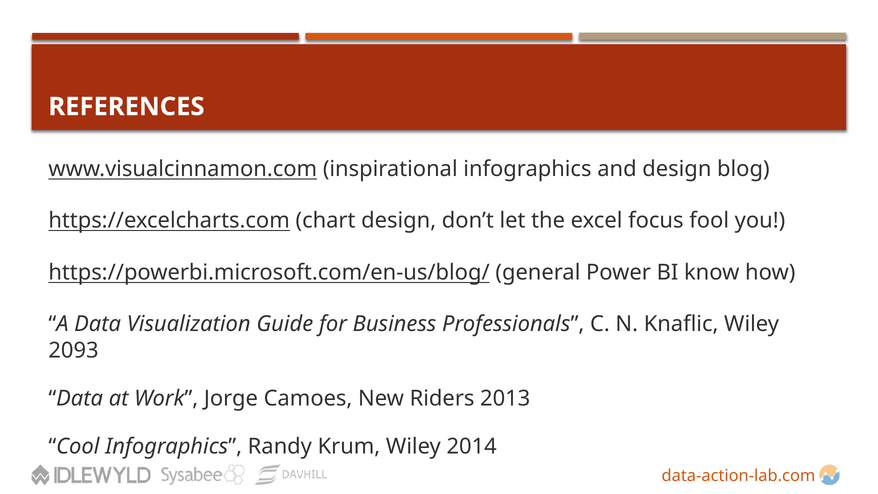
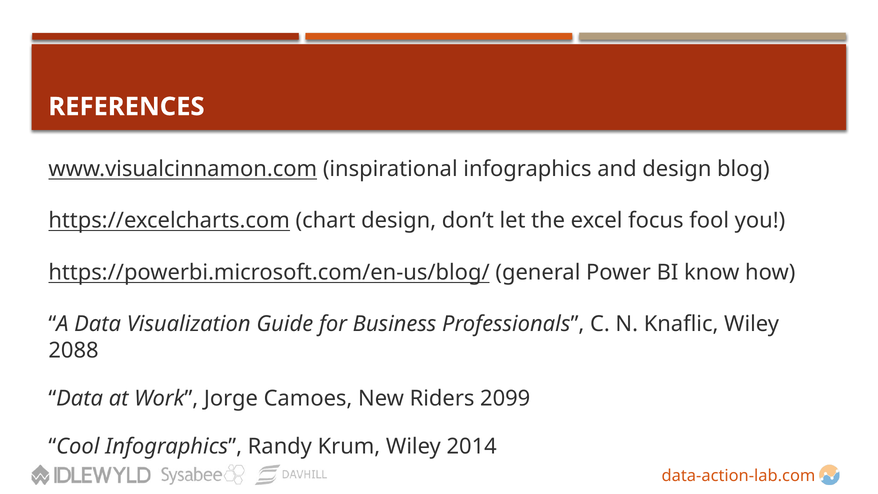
2093: 2093 -> 2088
2013: 2013 -> 2099
